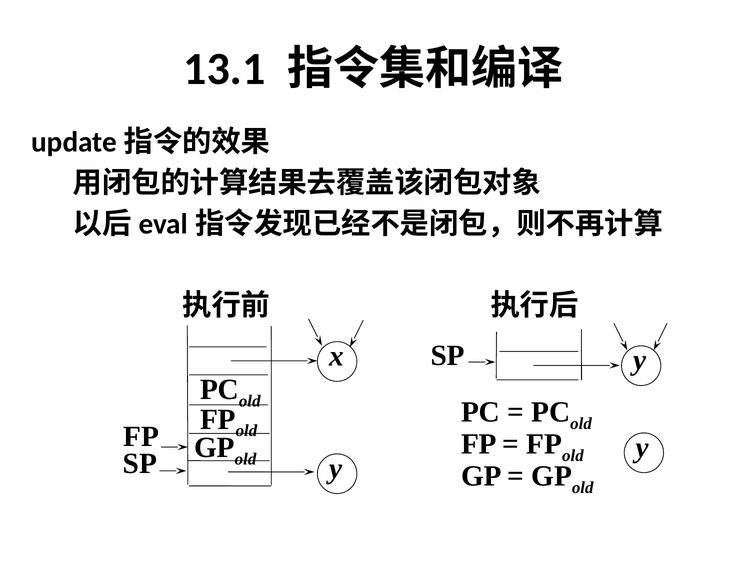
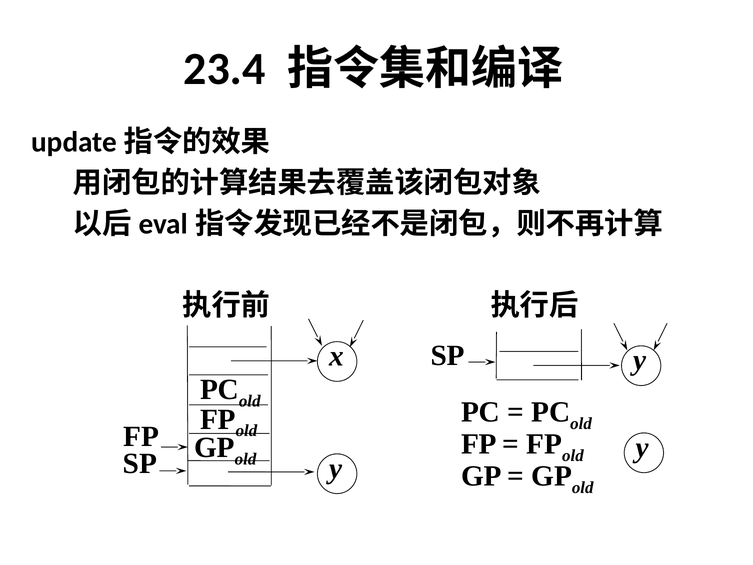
13.1: 13.1 -> 23.4
